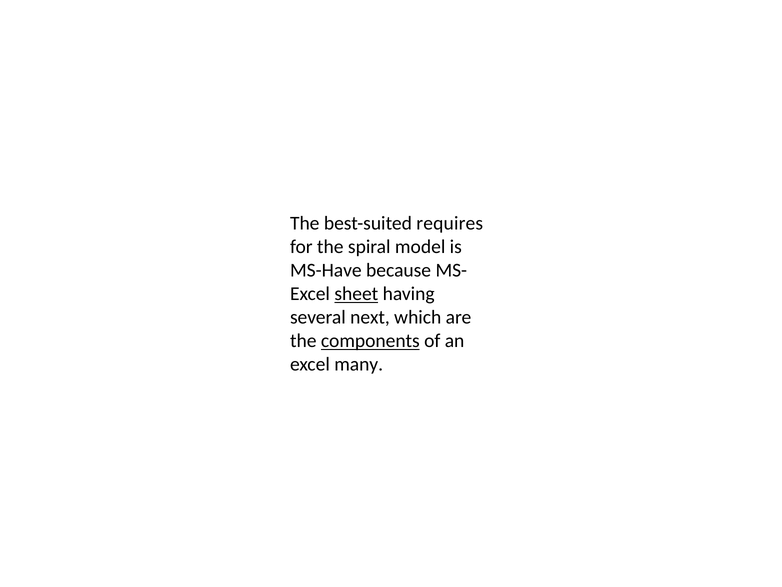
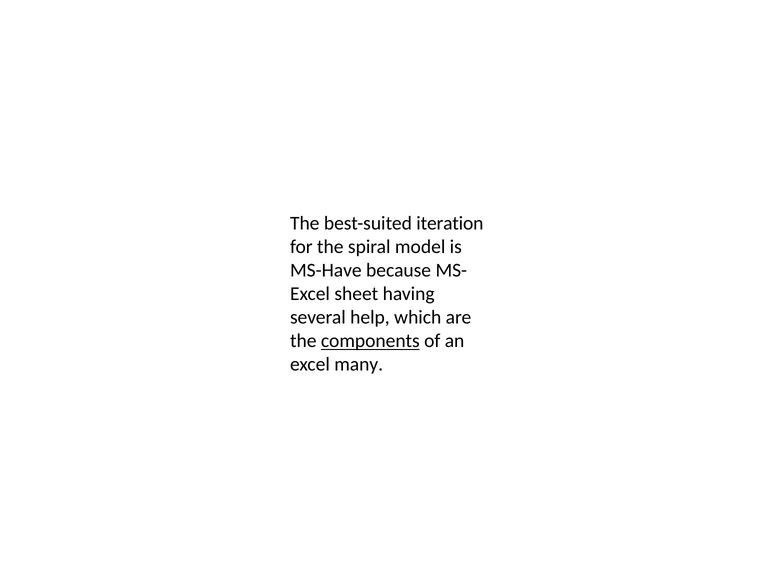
requires: requires -> iteration
sheet underline: present -> none
next: next -> help
